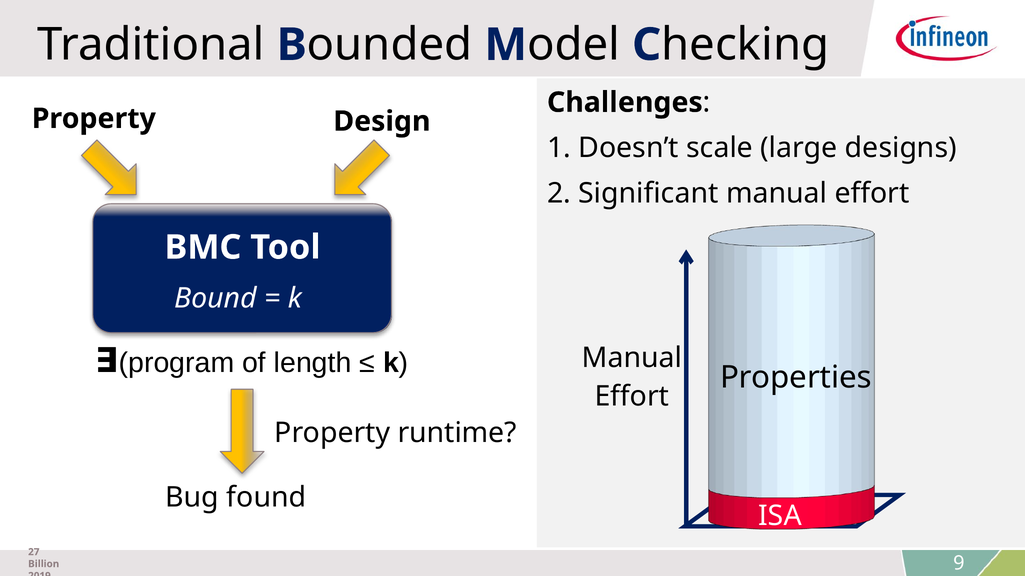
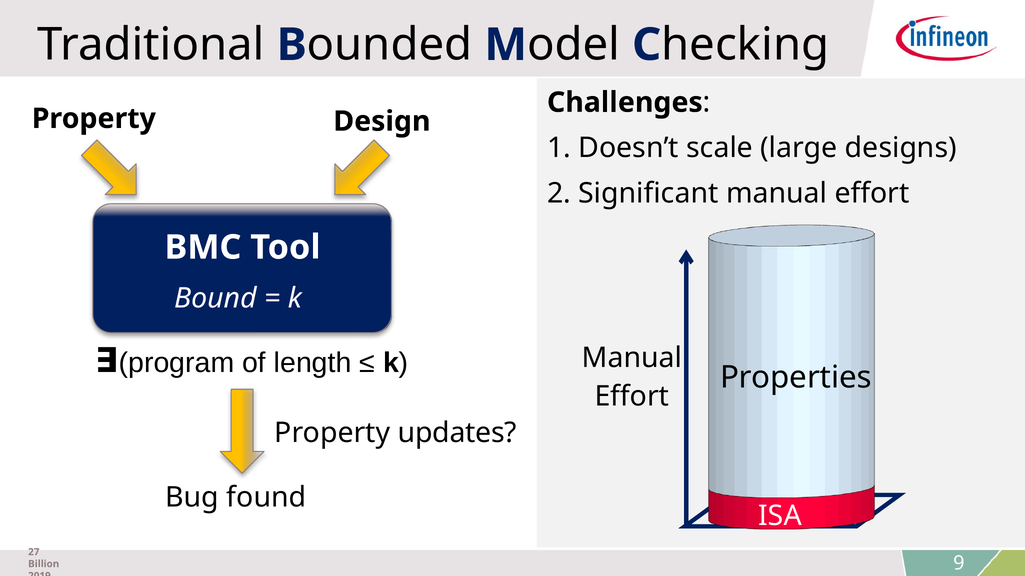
runtime: runtime -> updates
